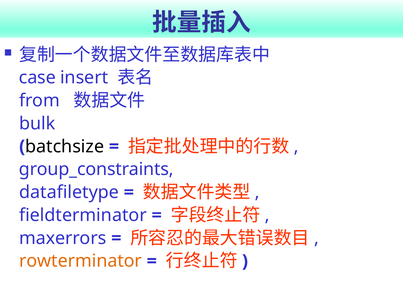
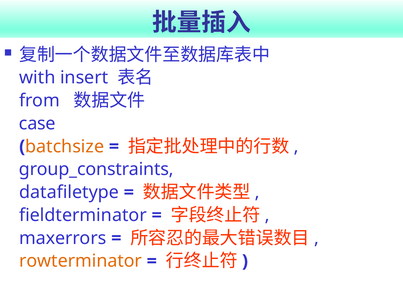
case: case -> with
bulk: bulk -> case
batchsize colour: black -> orange
